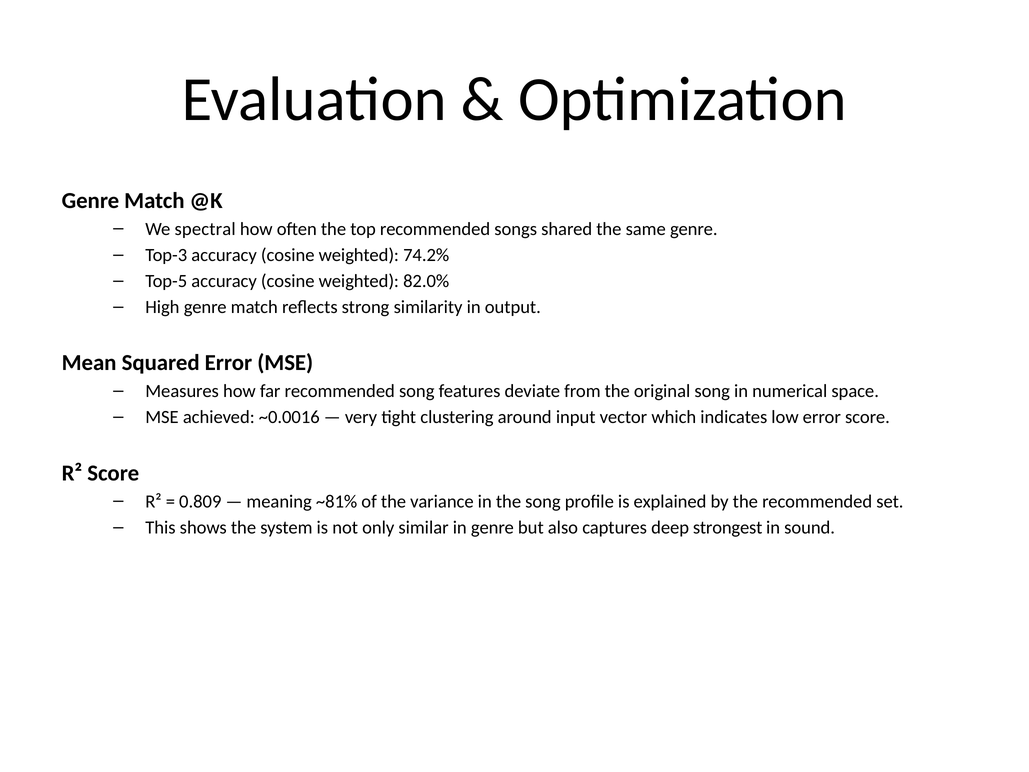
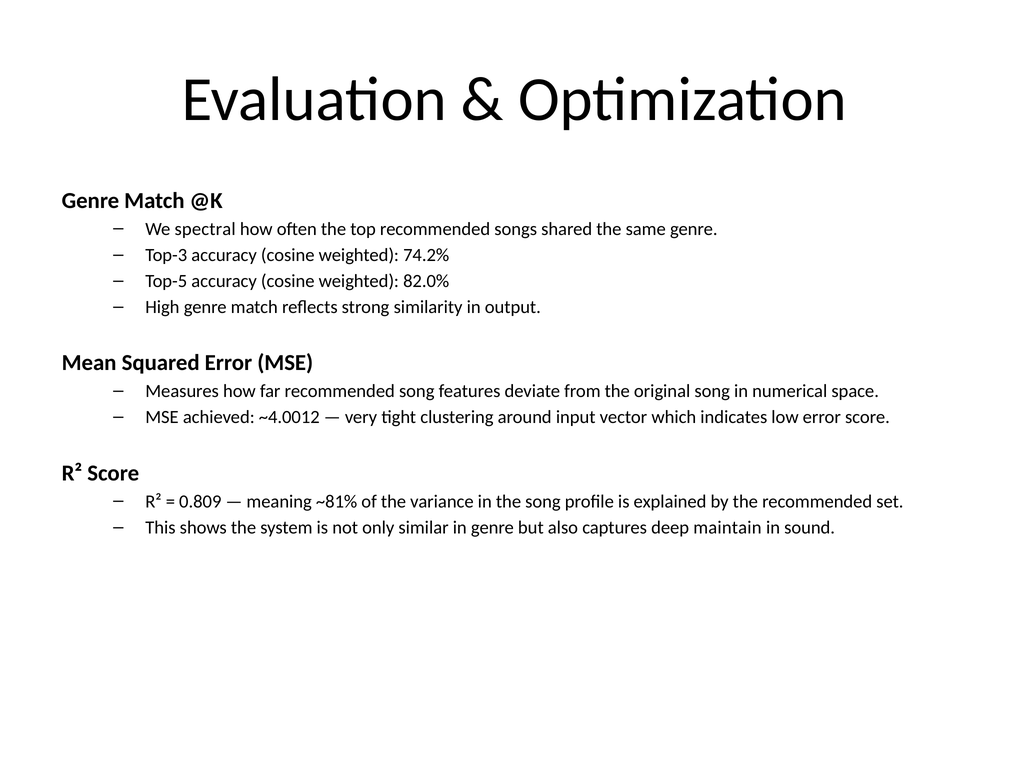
~0.0016: ~0.0016 -> ~4.0012
strongest: strongest -> maintain
